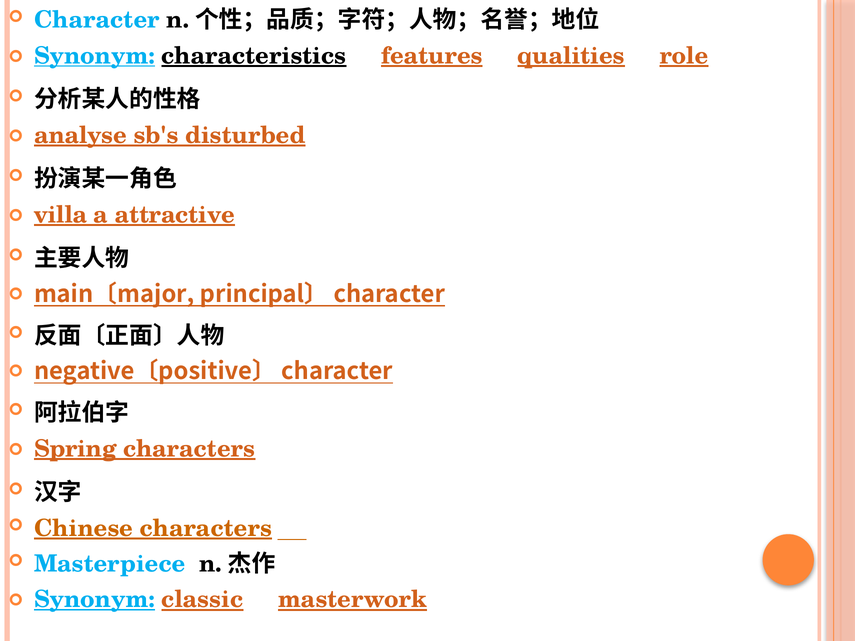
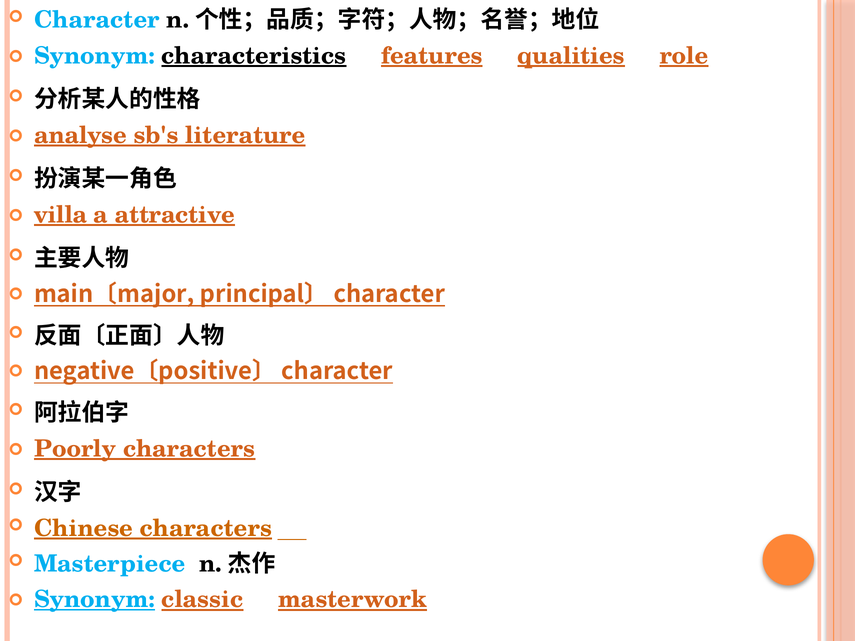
Synonym at (94, 56) underline: present -> none
disturbed: disturbed -> literature
Spring: Spring -> Poorly
